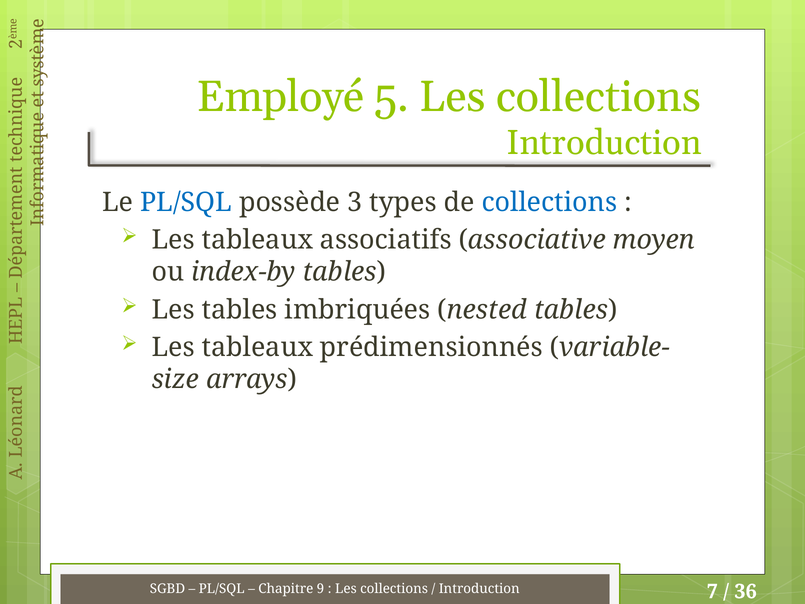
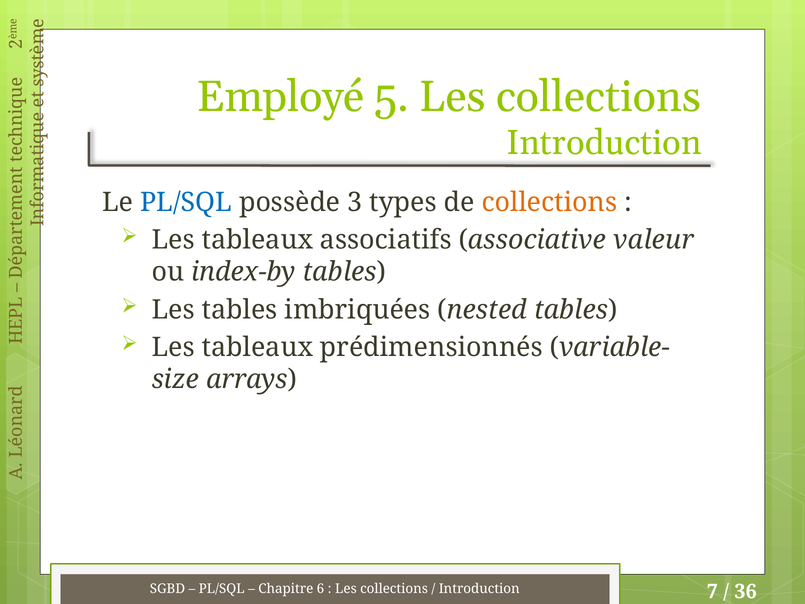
collections at (549, 202) colour: blue -> orange
moyen: moyen -> valeur
9: 9 -> 6
